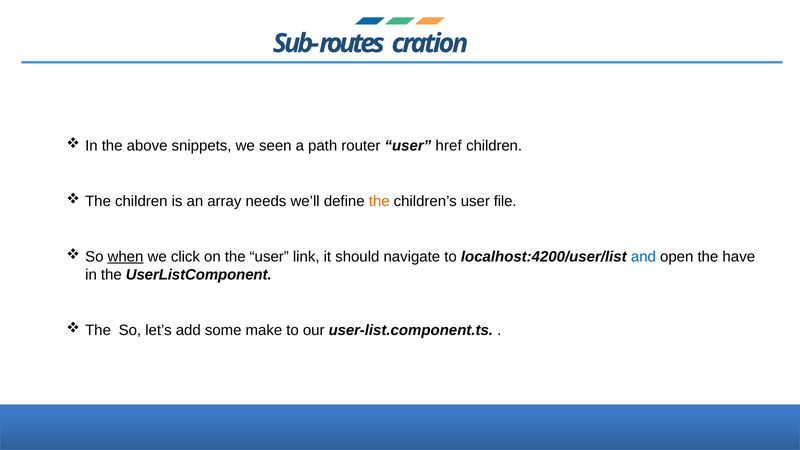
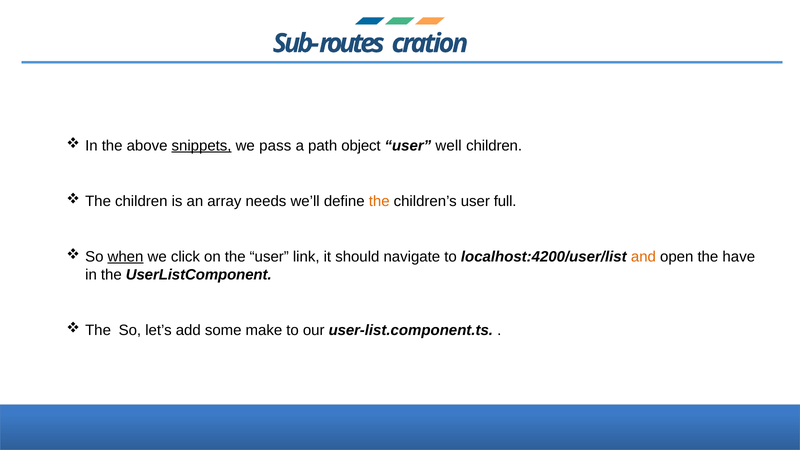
snippets underline: none -> present
seen: seen -> pass
router: router -> object
href: href -> well
file: file -> full
and colour: blue -> orange
